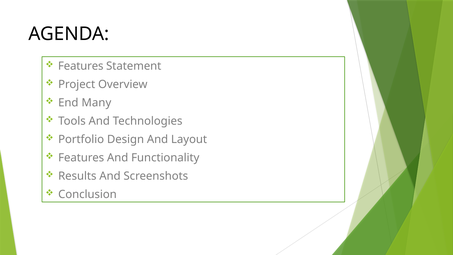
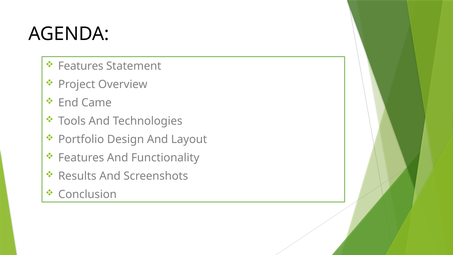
Many: Many -> Came
